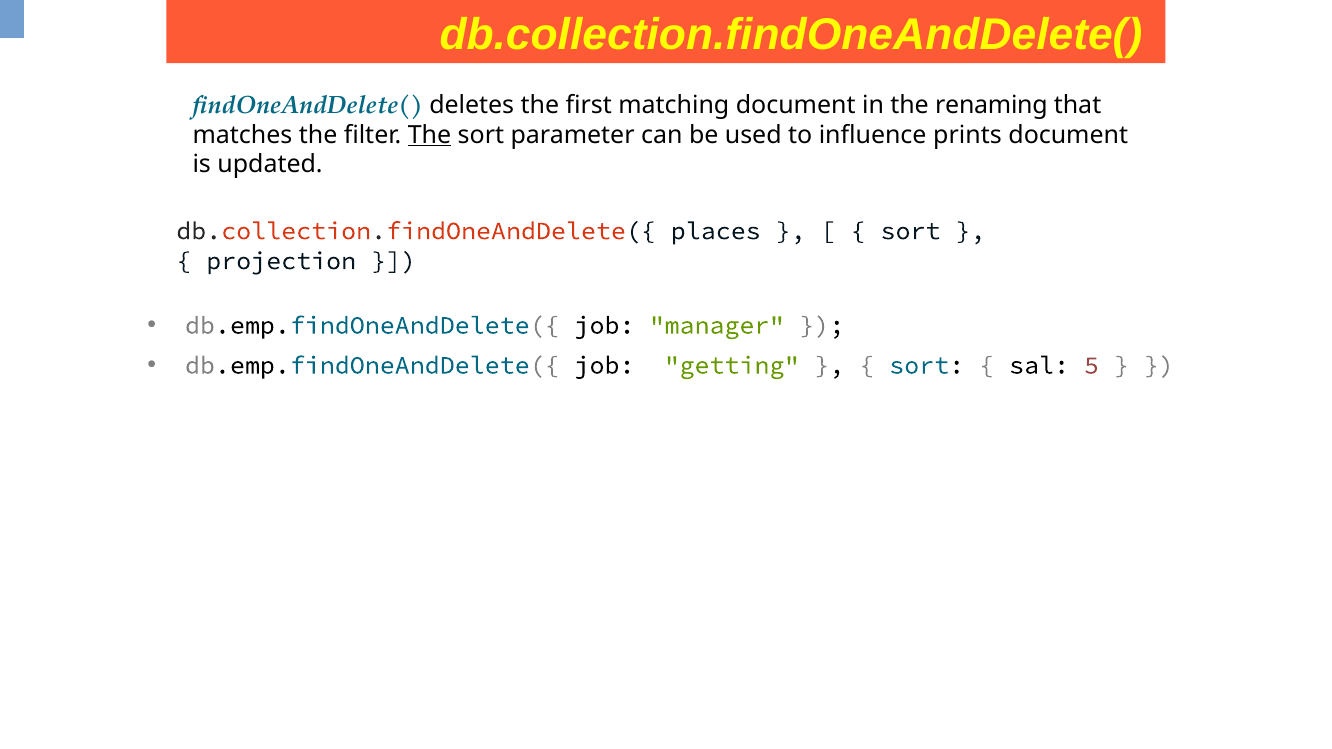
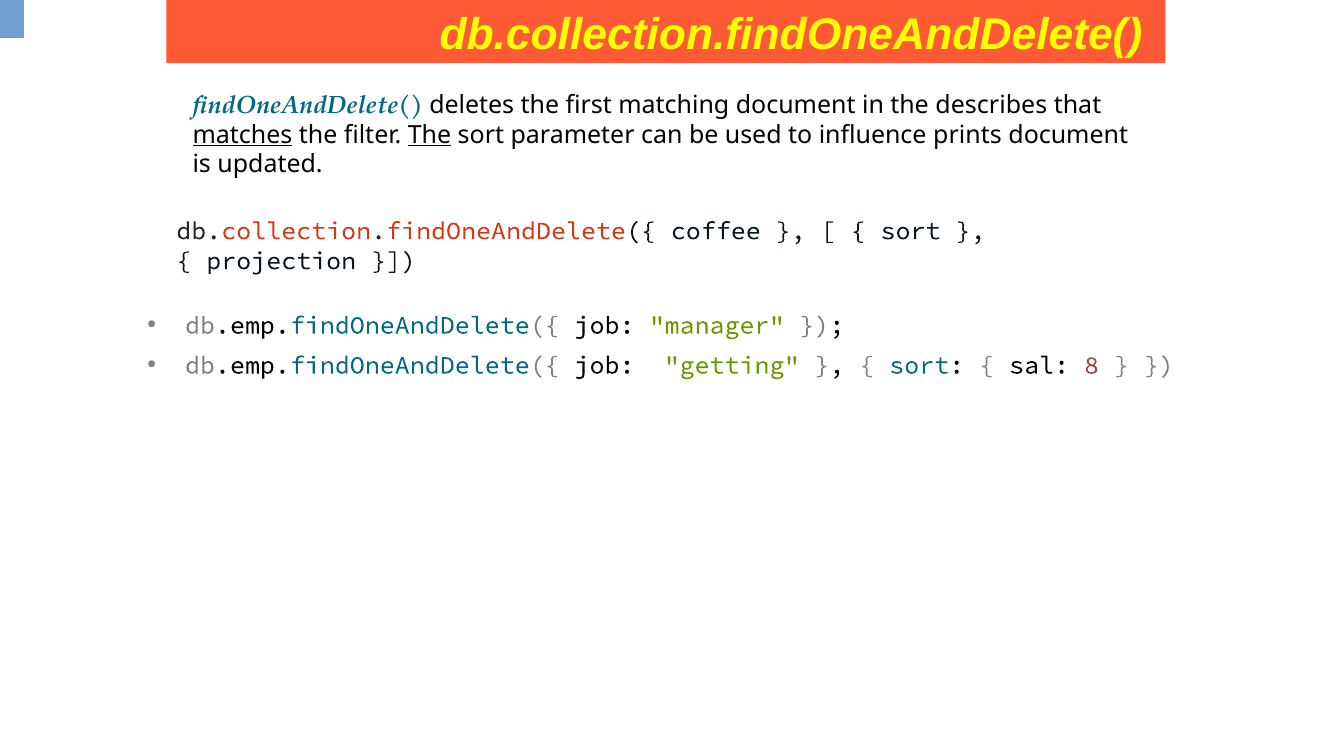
renaming: renaming -> describes
matches underline: none -> present
places: places -> coffee
5: 5 -> 8
